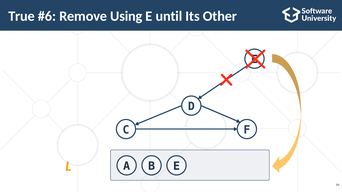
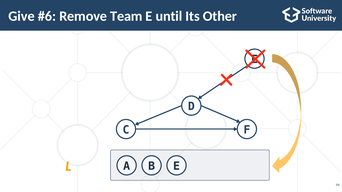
True: True -> Give
Using: Using -> Team
